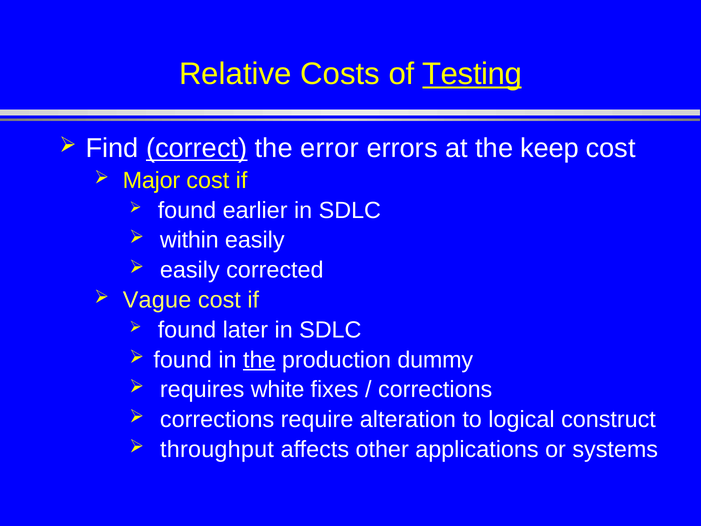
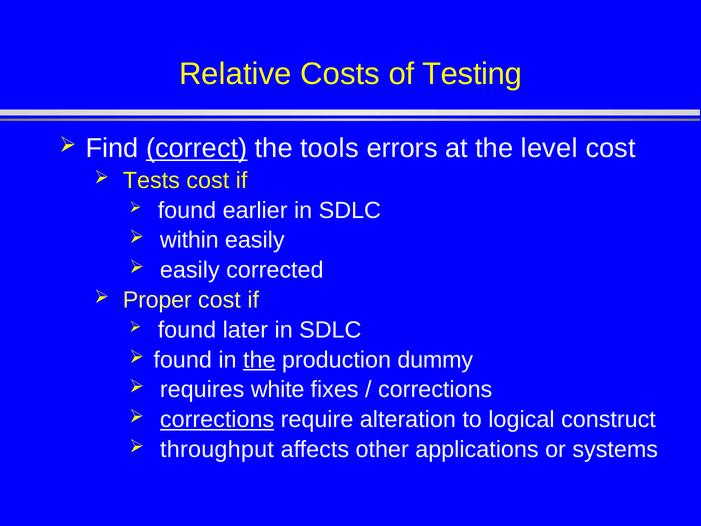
Testing underline: present -> none
error: error -> tools
keep: keep -> level
Major: Major -> Tests
Vague: Vague -> Proper
corrections at (217, 419) underline: none -> present
